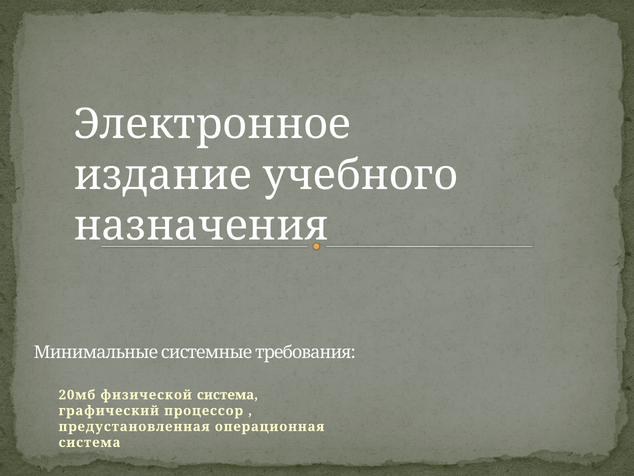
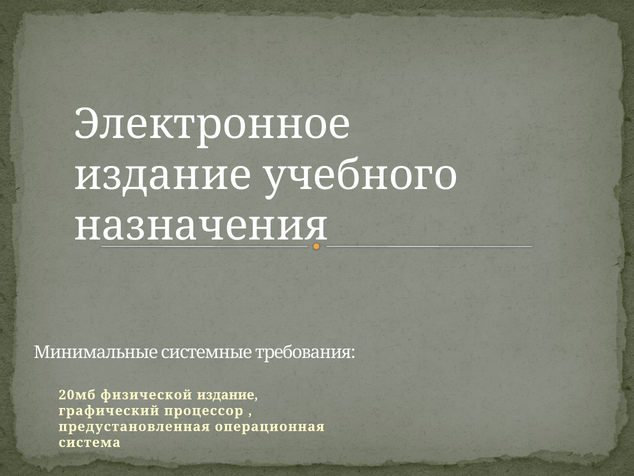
физической система: система -> издание
